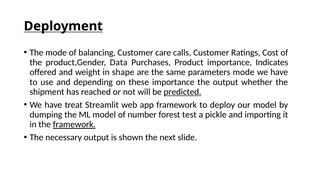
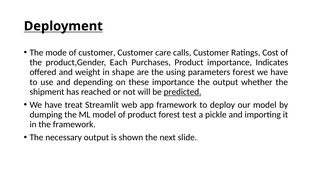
of balancing: balancing -> customer
Data: Data -> Each
same: same -> using
parameters mode: mode -> forest
of number: number -> product
framework at (74, 125) underline: present -> none
